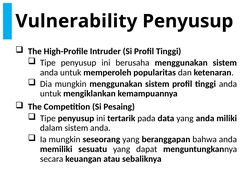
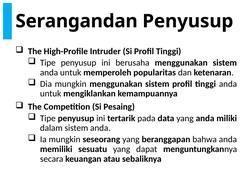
Vulnerability: Vulnerability -> Serangandan
